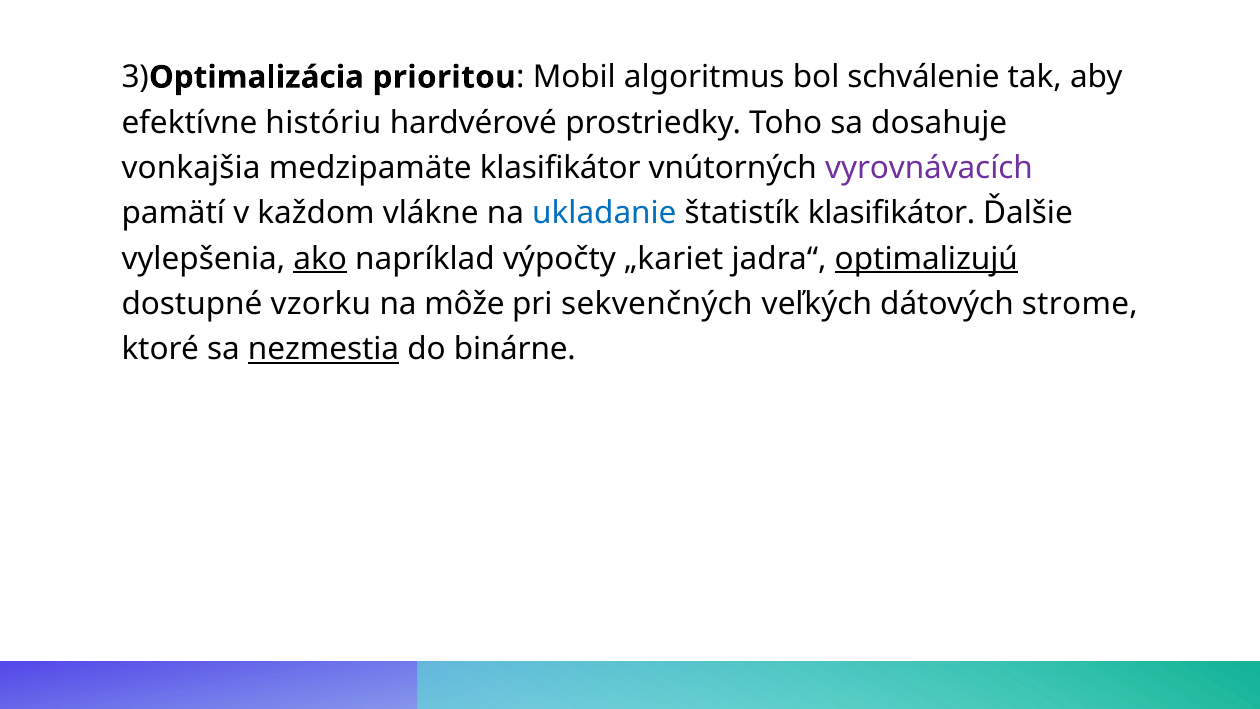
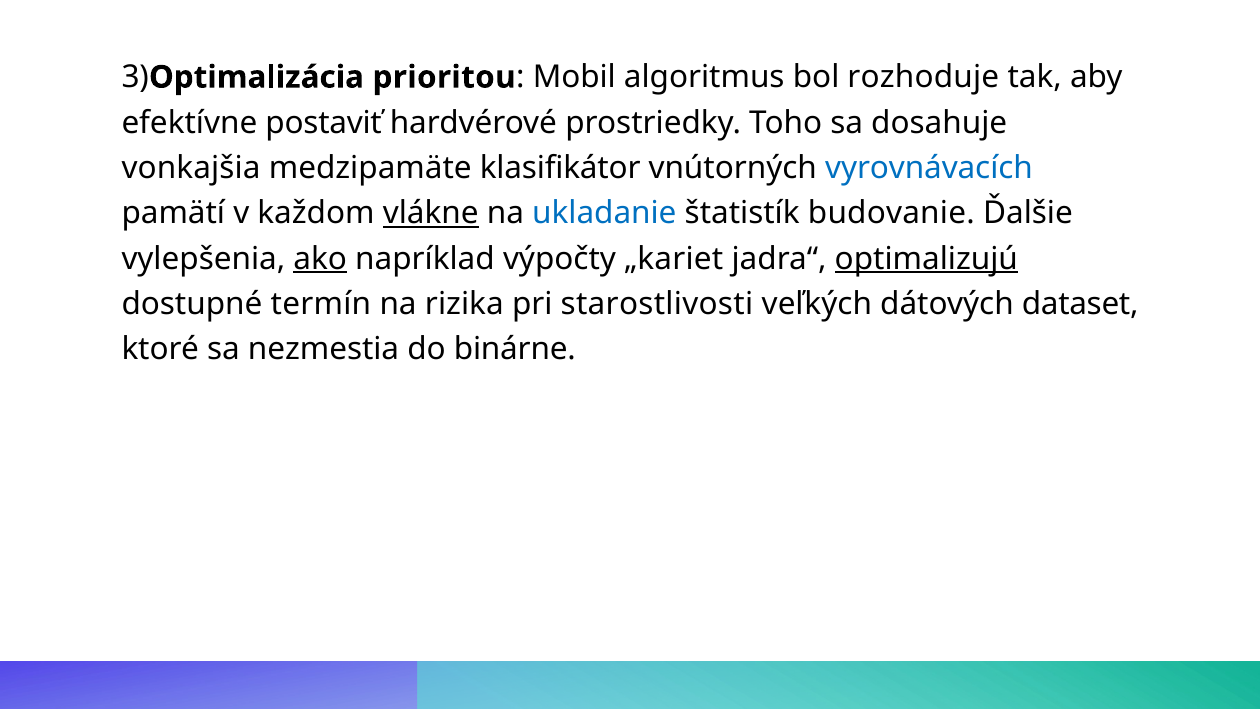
schválenie: schválenie -> rozhoduje
históriu: históriu -> postaviť
vyrovnávacích colour: purple -> blue
vlákne underline: none -> present
štatistík klasifikátor: klasifikátor -> budovanie
vzorku: vzorku -> termín
môže: môže -> rizika
sekvenčných: sekvenčných -> starostlivosti
strome: strome -> dataset
nezmestia underline: present -> none
